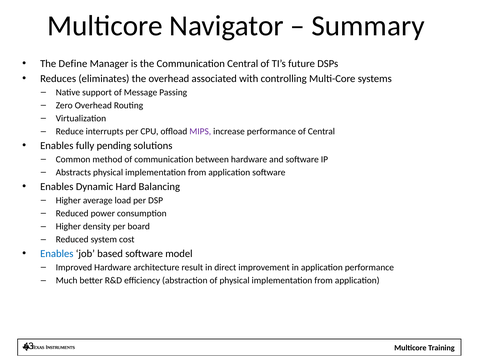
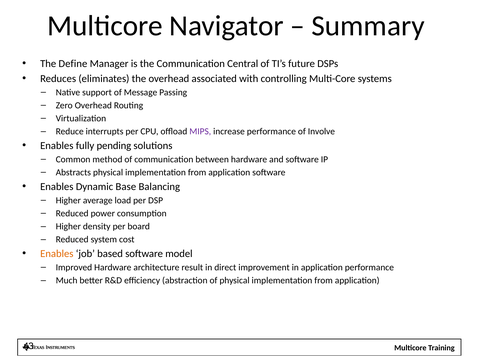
of Central: Central -> Involve
Hard: Hard -> Base
Enables at (57, 254) colour: blue -> orange
